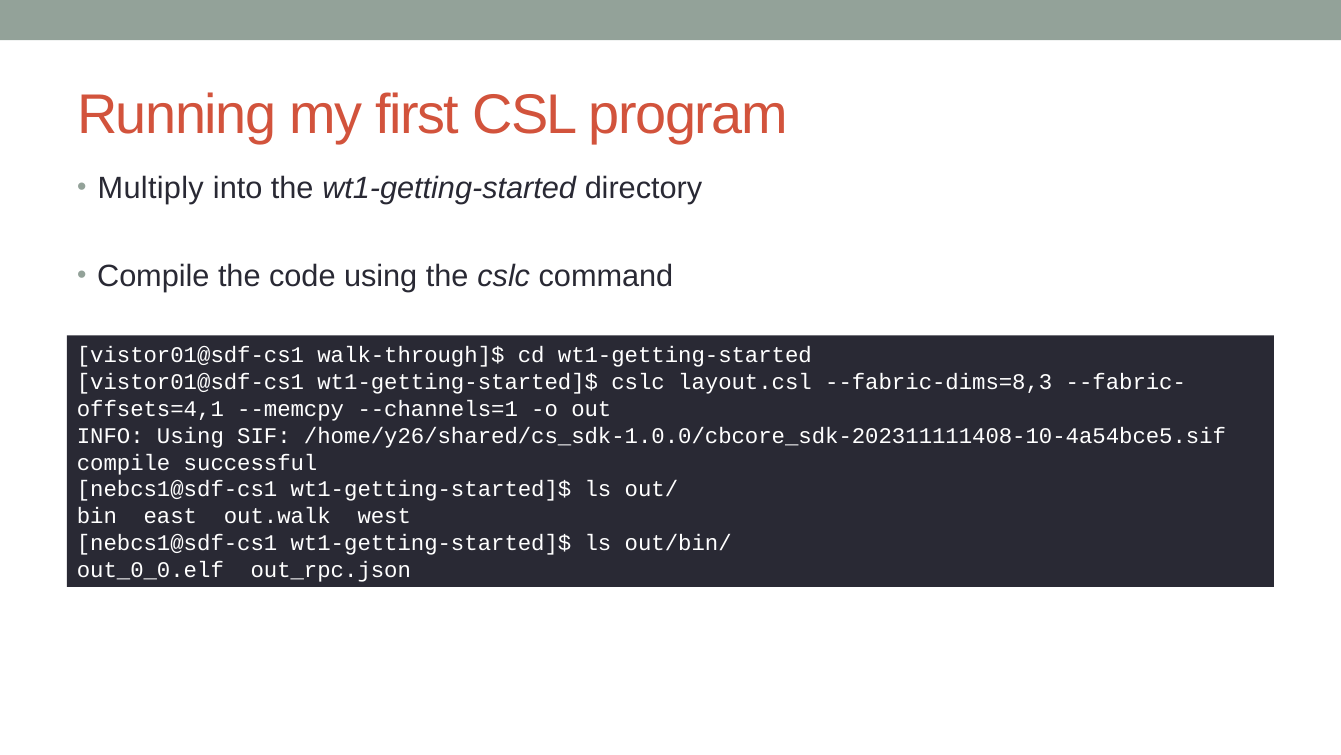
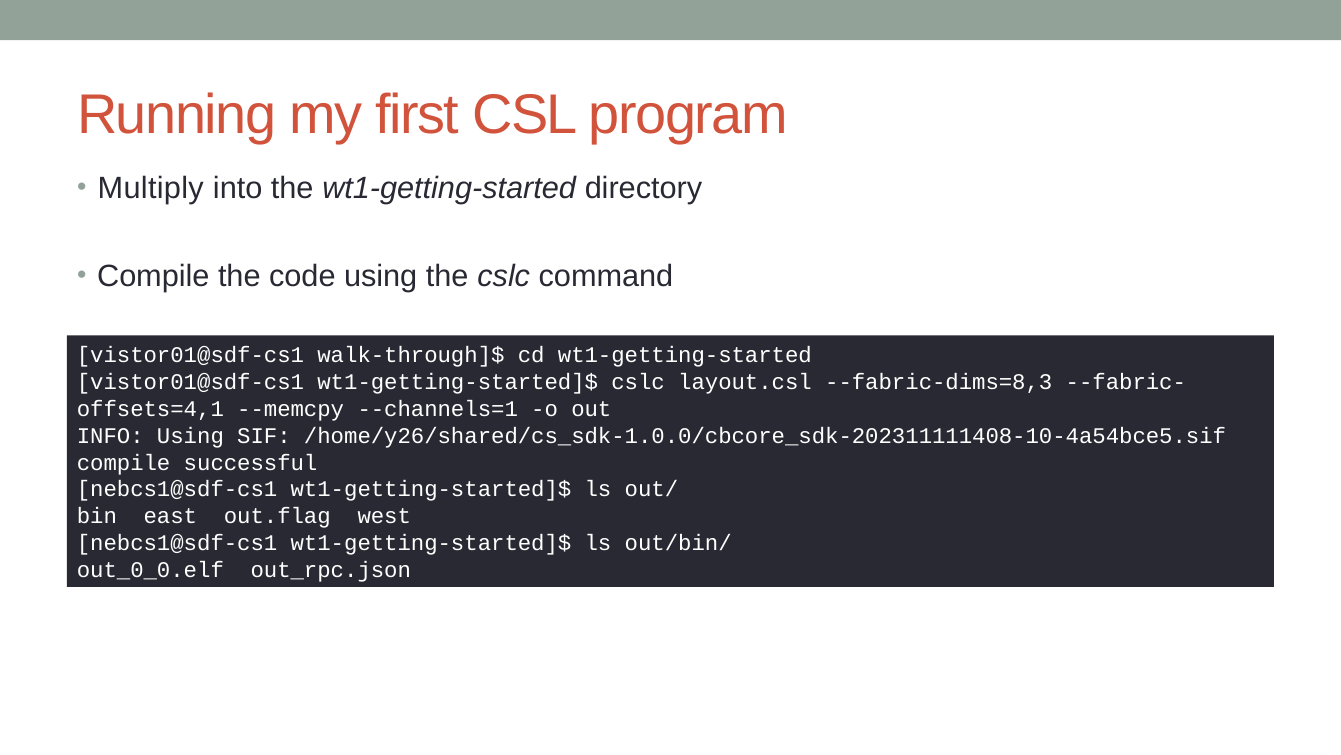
out.walk: out.walk -> out.flag
